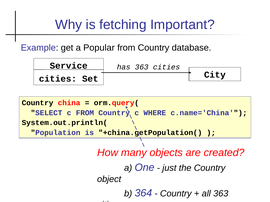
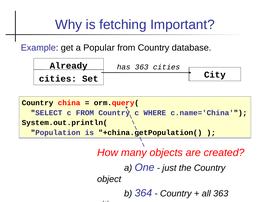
Service: Service -> Already
